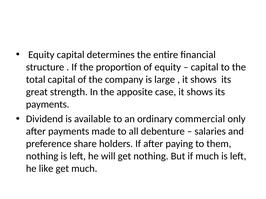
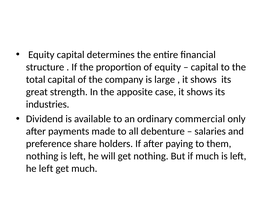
payments at (48, 104): payments -> industries
he like: like -> left
